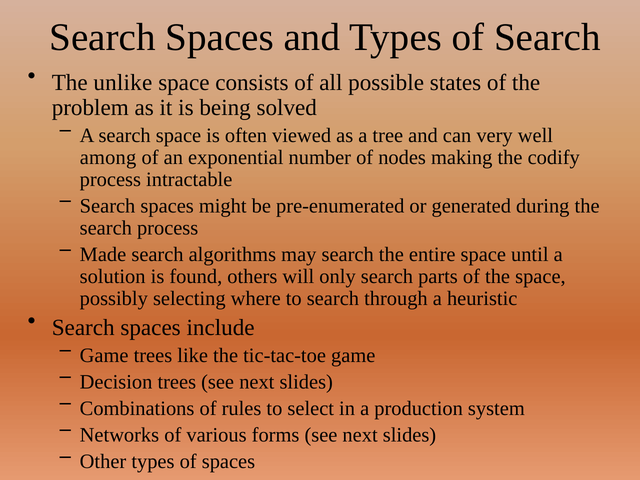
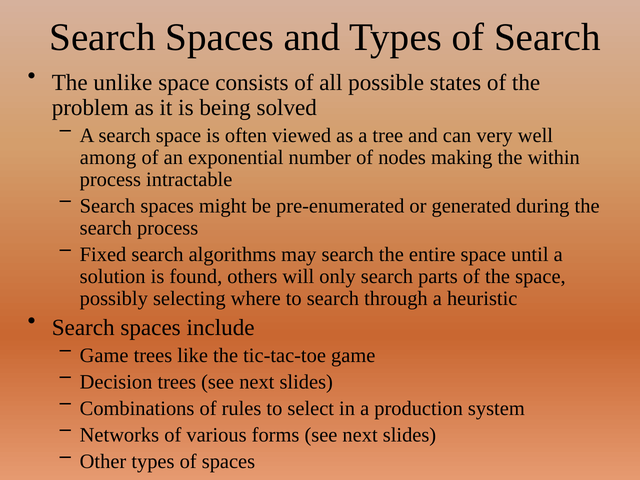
codify: codify -> within
Made: Made -> Fixed
